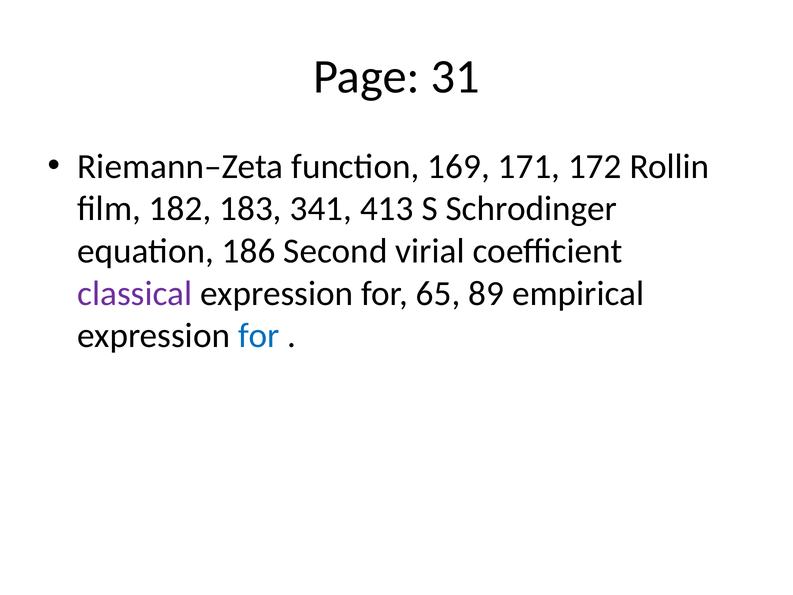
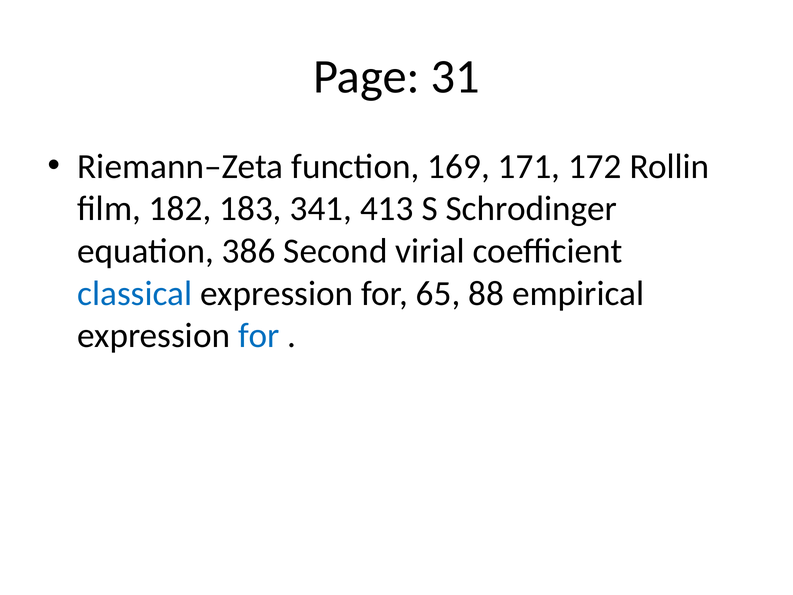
186: 186 -> 386
classical colour: purple -> blue
89: 89 -> 88
